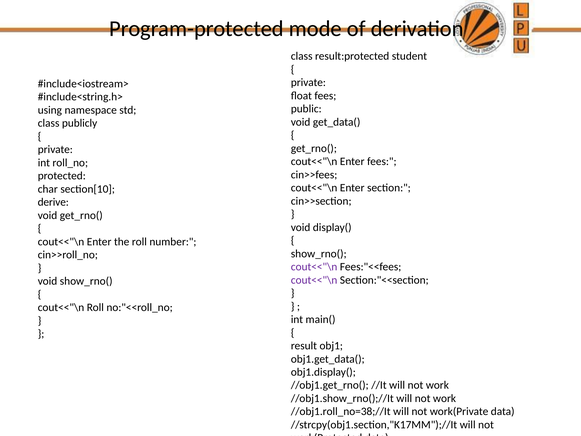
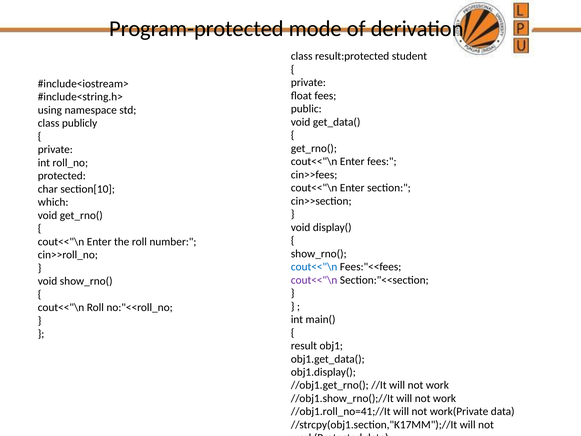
derive: derive -> which
cout<<"\n at (314, 267) colour: purple -> blue
//obj1.roll_no=38;//It: //obj1.roll_no=38;//It -> //obj1.roll_no=41;//It
